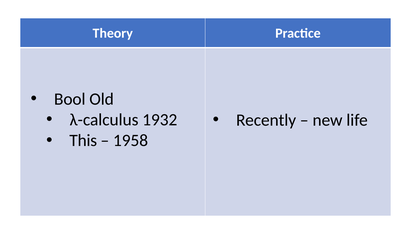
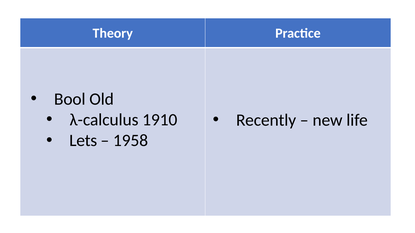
1932: 1932 -> 1910
This: This -> Lets
